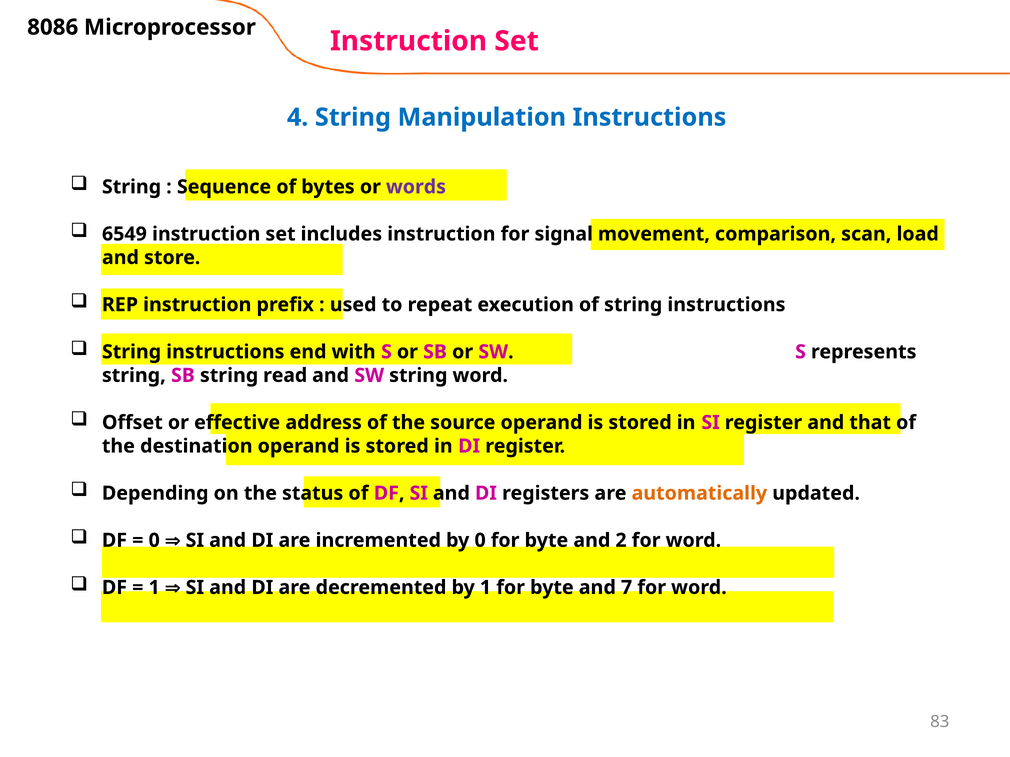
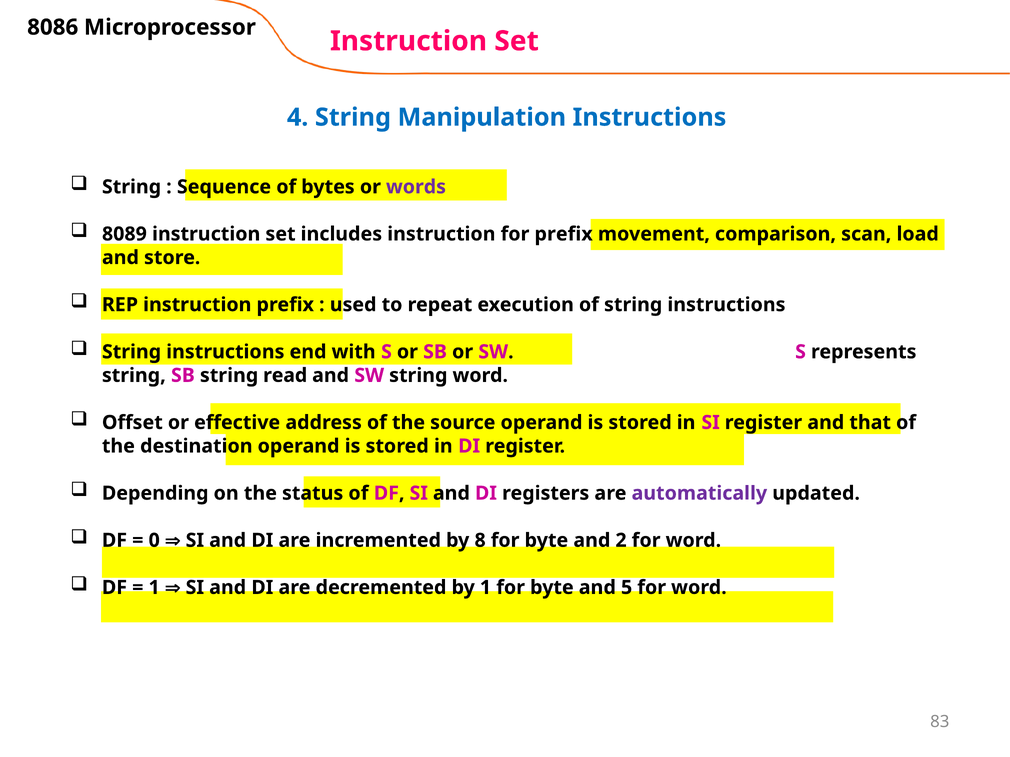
6549: 6549 -> 8089
for signal: signal -> prefix
automatically colour: orange -> purple
by 0: 0 -> 8
7: 7 -> 5
